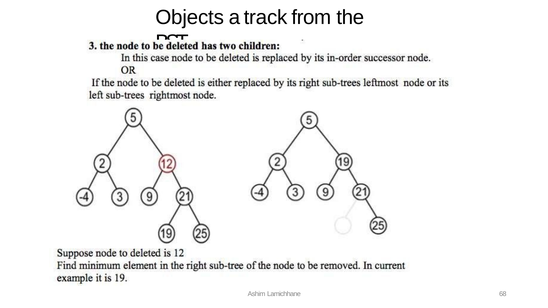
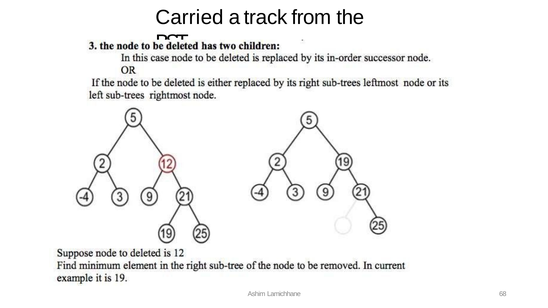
Objects: Objects -> Carried
